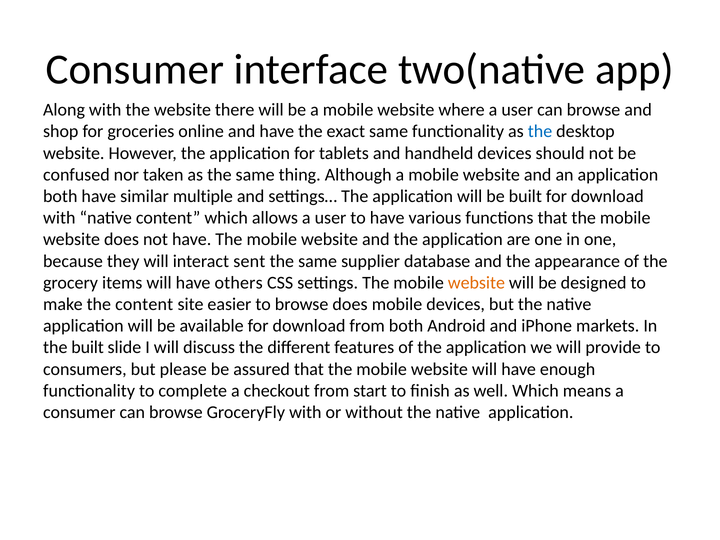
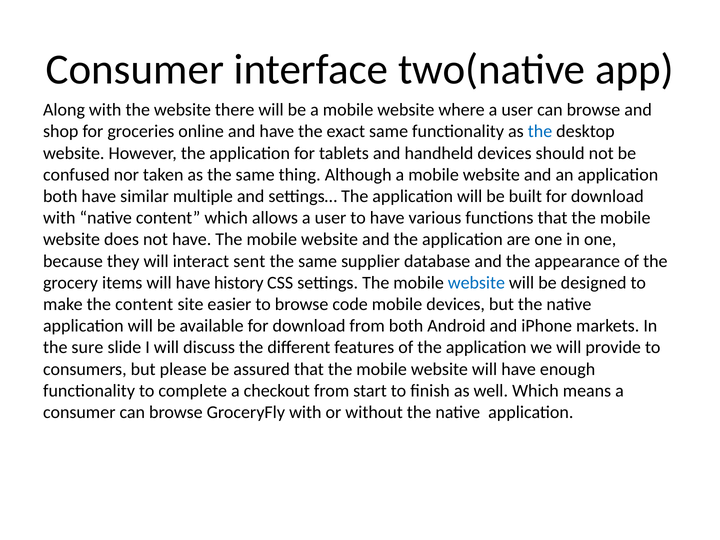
others: others -> history
website at (476, 283) colour: orange -> blue
browse does: does -> code
the built: built -> sure
